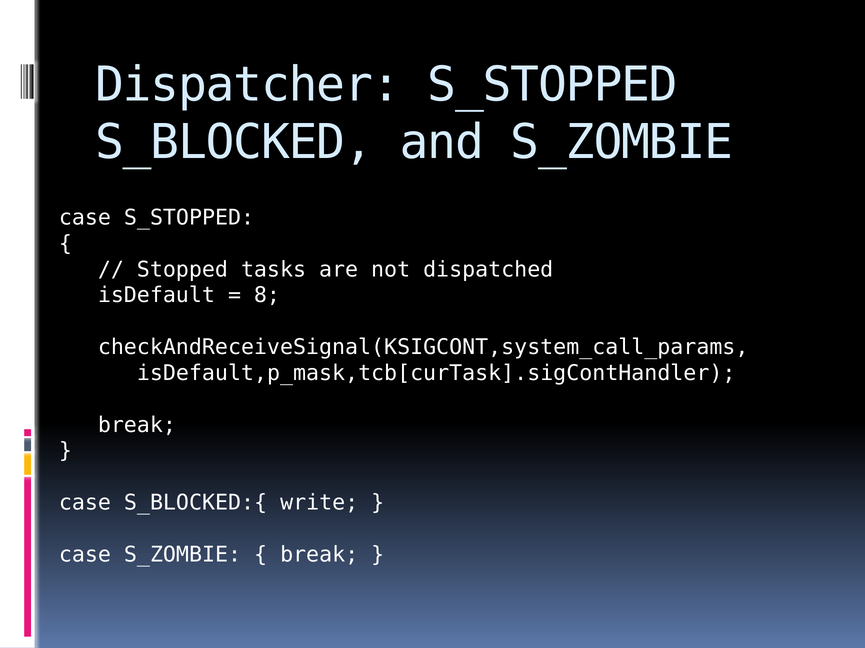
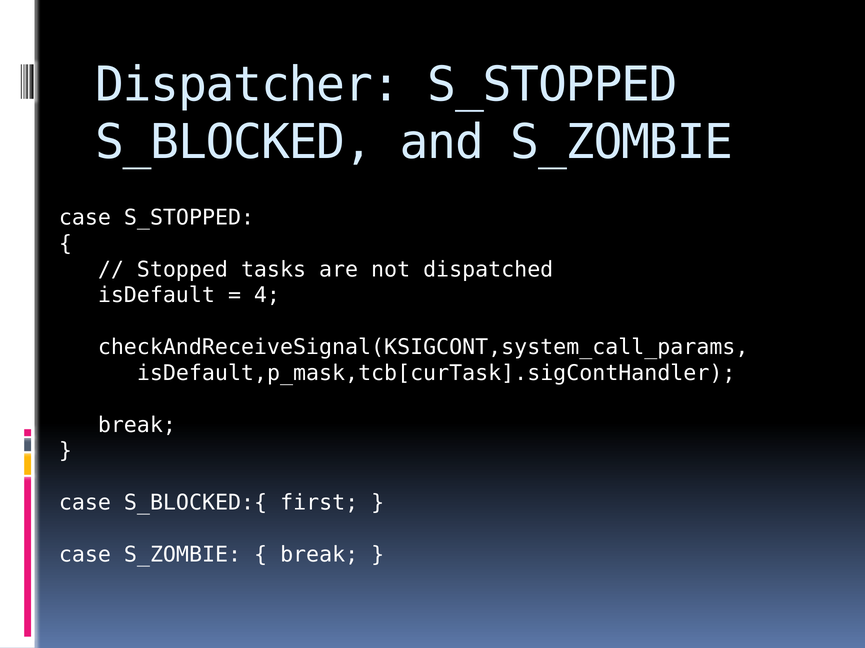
8: 8 -> 4
write: write -> first
